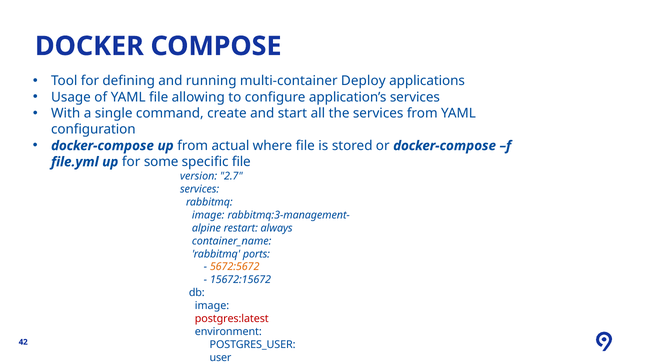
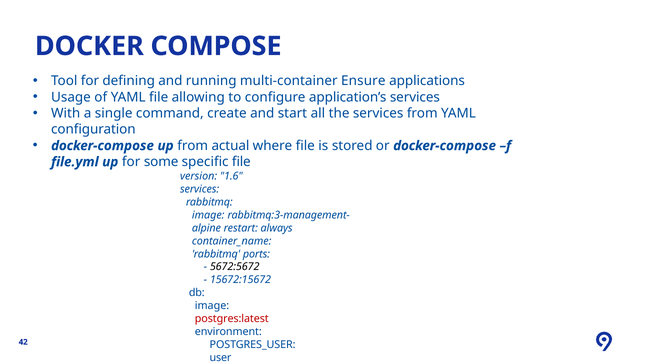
Deploy: Deploy -> Ensure
2.7: 2.7 -> 1.6
5672:5672 colour: orange -> black
